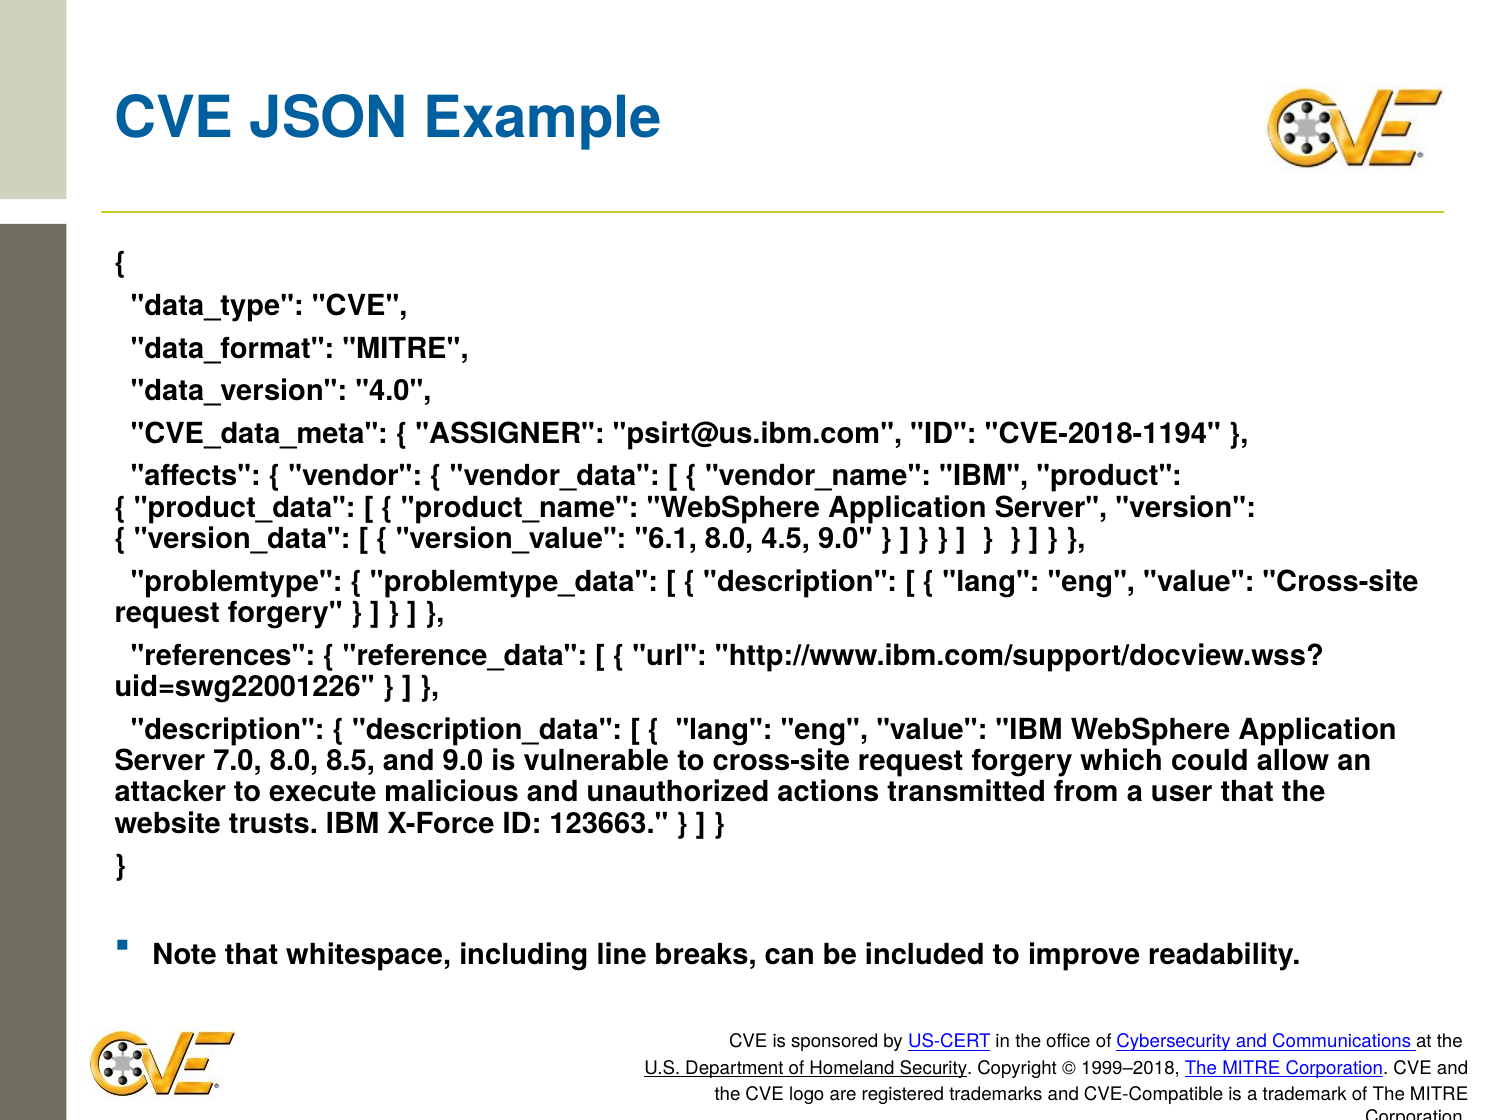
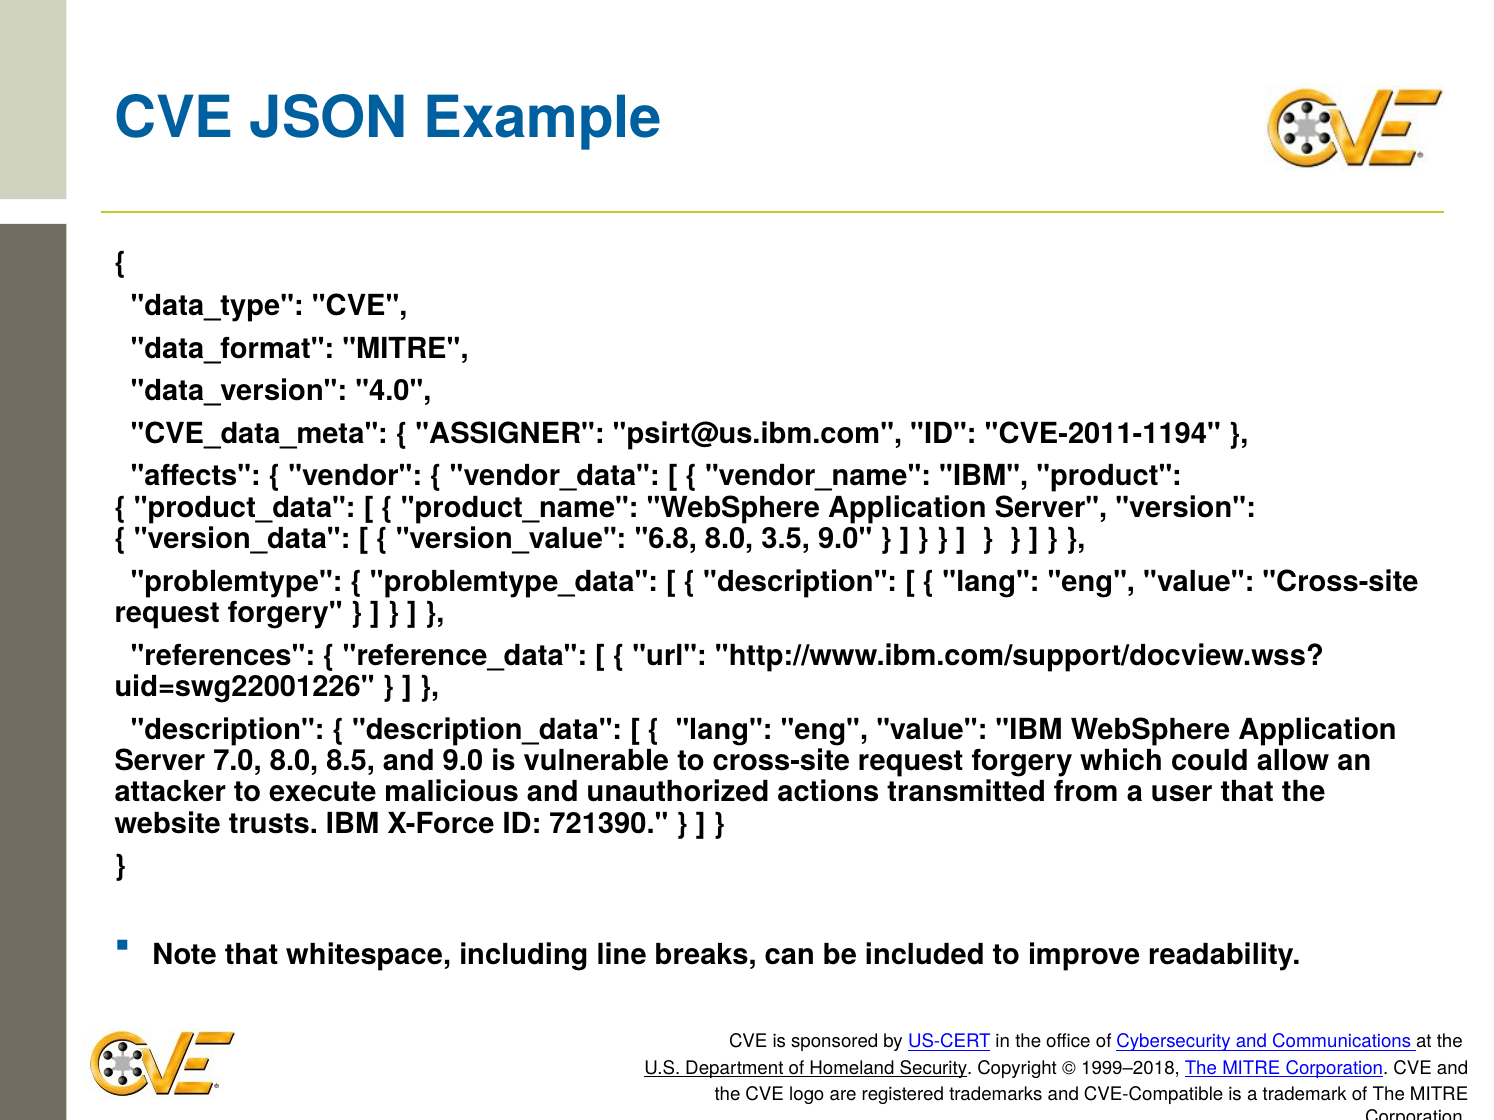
CVE-2018-1194: CVE-2018-1194 -> CVE-2011-1194
6.1: 6.1 -> 6.8
4.5: 4.5 -> 3.5
123663: 123663 -> 721390
